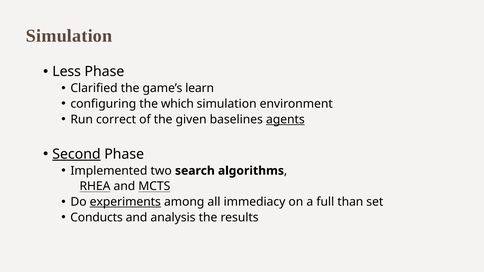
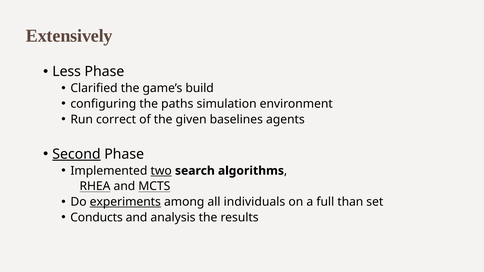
Simulation at (69, 36): Simulation -> Extensively
learn: learn -> build
which: which -> paths
agents underline: present -> none
two underline: none -> present
immediacy: immediacy -> individuals
